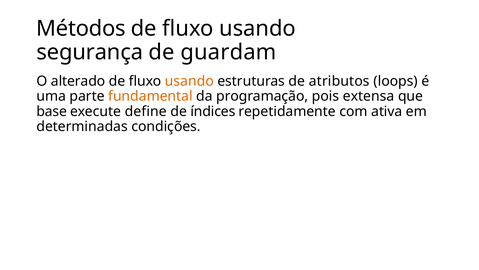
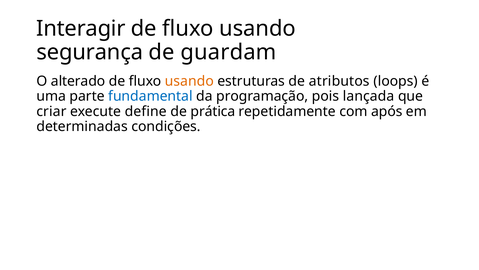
Métodos: Métodos -> Interagir
fundamental colour: orange -> blue
extensa: extensa -> lançada
base: base -> criar
índices: índices -> prática
ativa: ativa -> após
